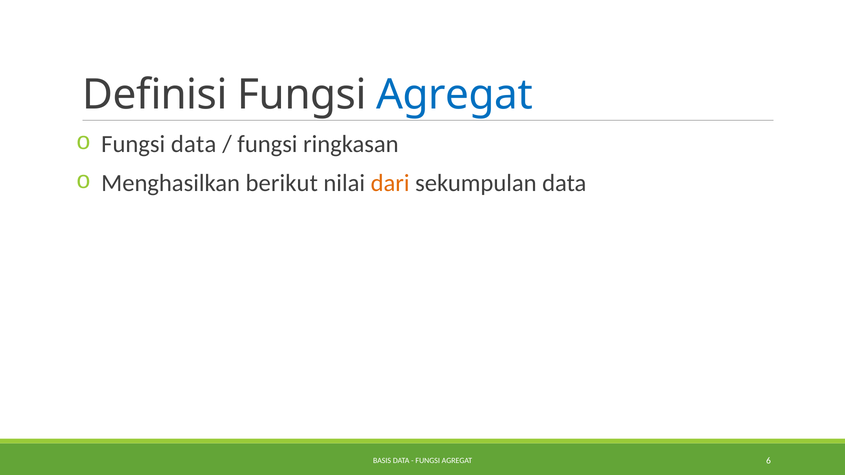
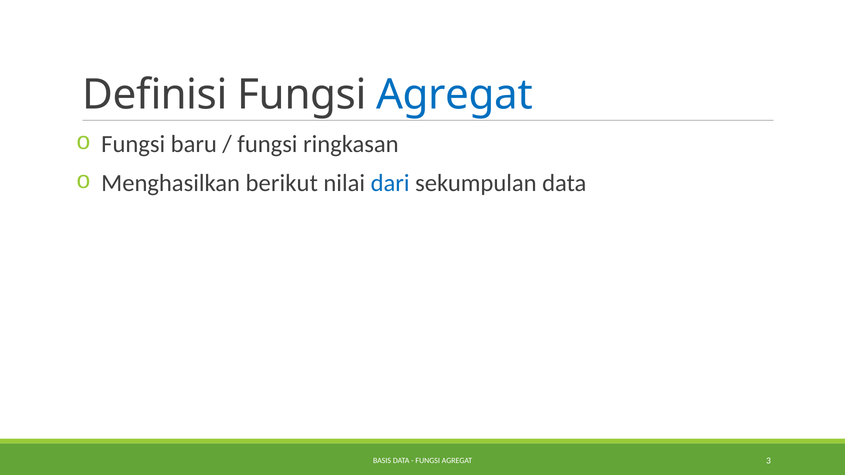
Fungsi data: data -> baru
dari colour: orange -> blue
6: 6 -> 3
